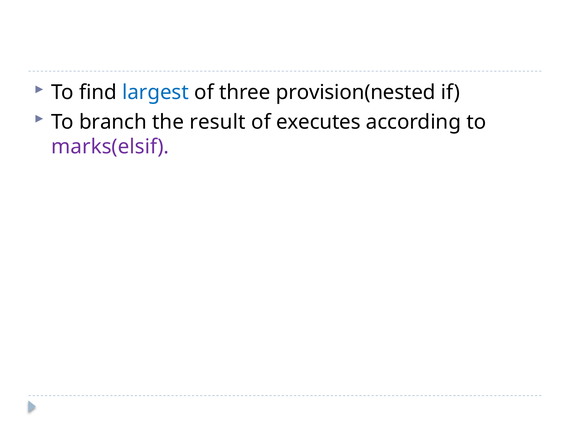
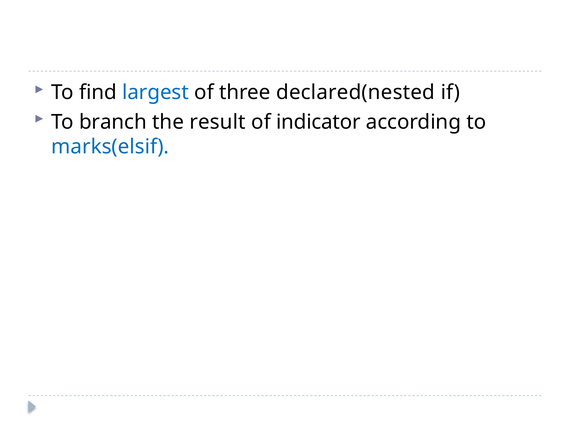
provision(nested: provision(nested -> declared(nested
executes: executes -> indicator
marks(elsif colour: purple -> blue
